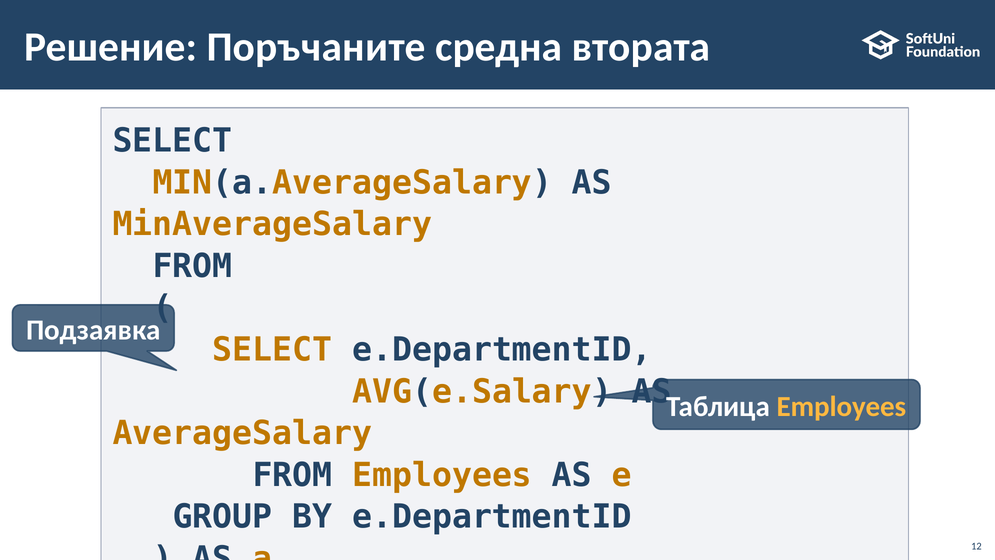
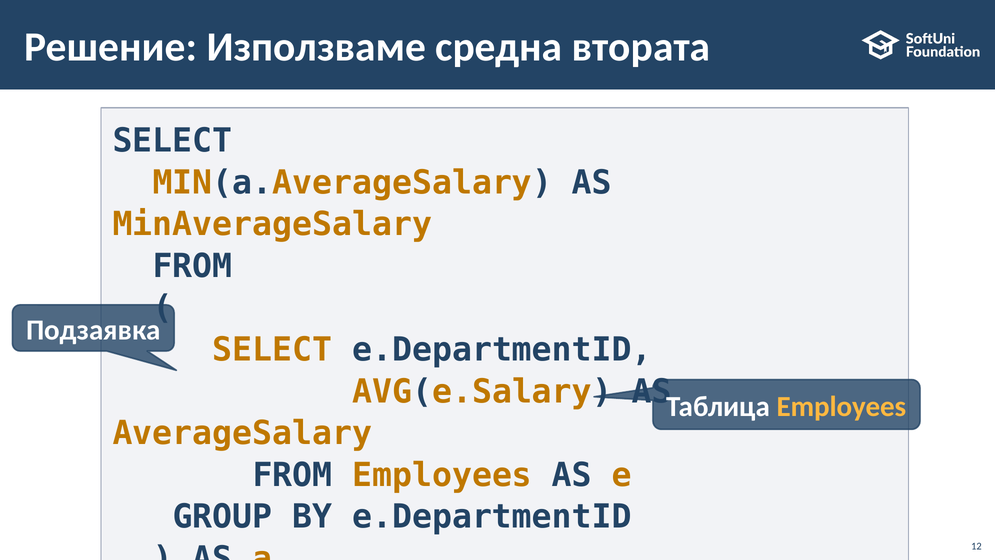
Поръчаните: Поръчаните -> Използваме
